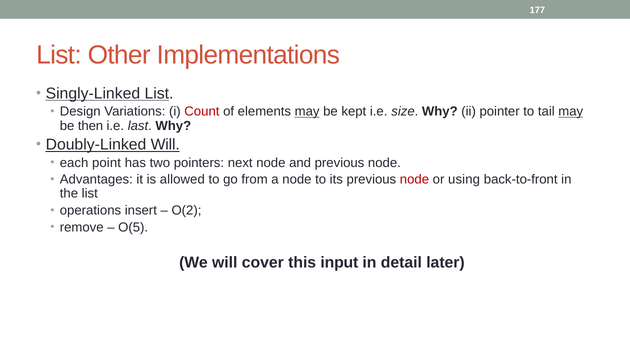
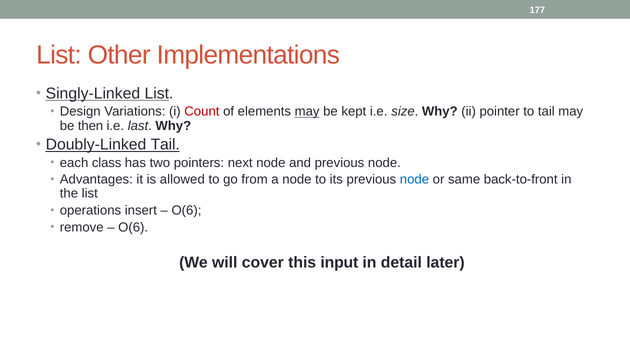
may at (571, 112) underline: present -> none
Doubly-Linked Will: Will -> Tail
point: point -> class
node at (414, 180) colour: red -> blue
using: using -> same
O(2 at (186, 211): O(2 -> O(6
O(5 at (133, 228): O(5 -> O(6
